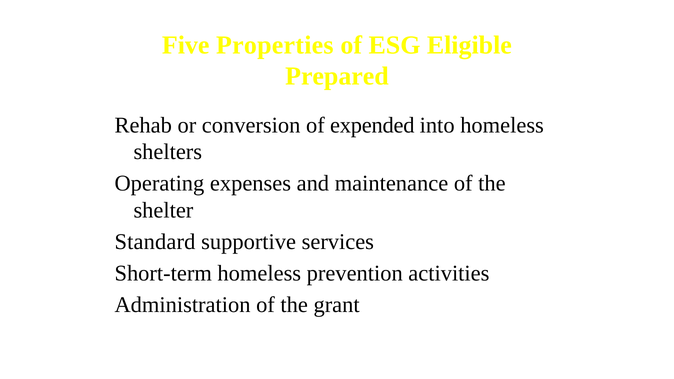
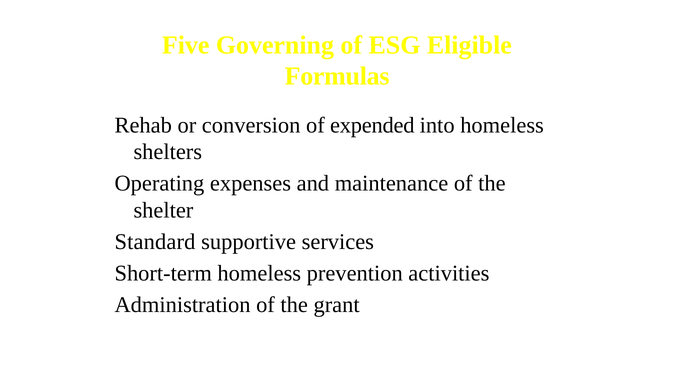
Properties: Properties -> Governing
Prepared: Prepared -> Formulas
